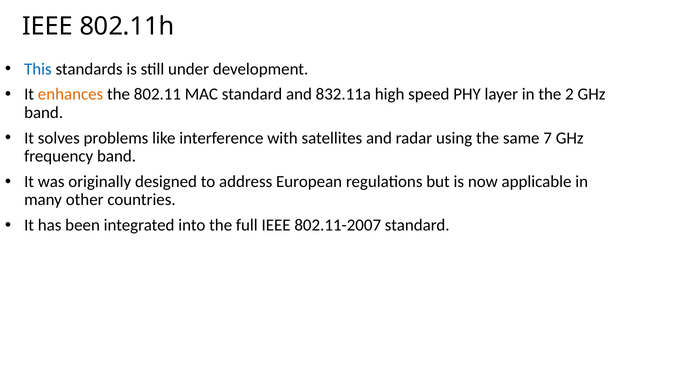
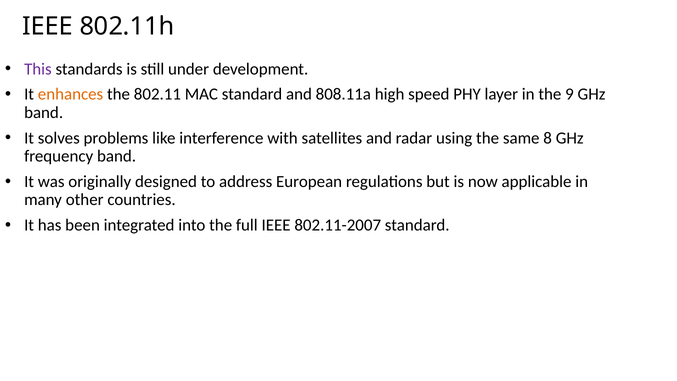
This colour: blue -> purple
832.11a: 832.11a -> 808.11a
2: 2 -> 9
7: 7 -> 8
